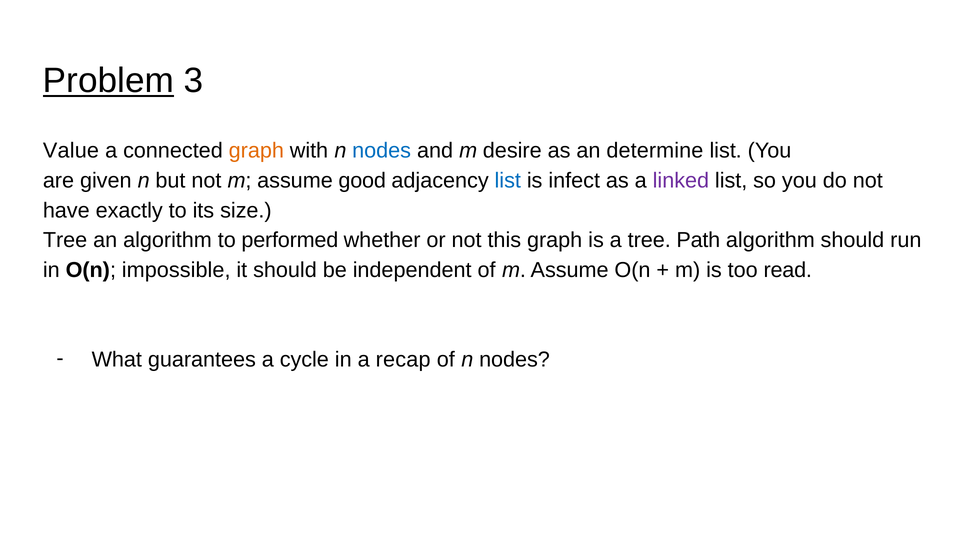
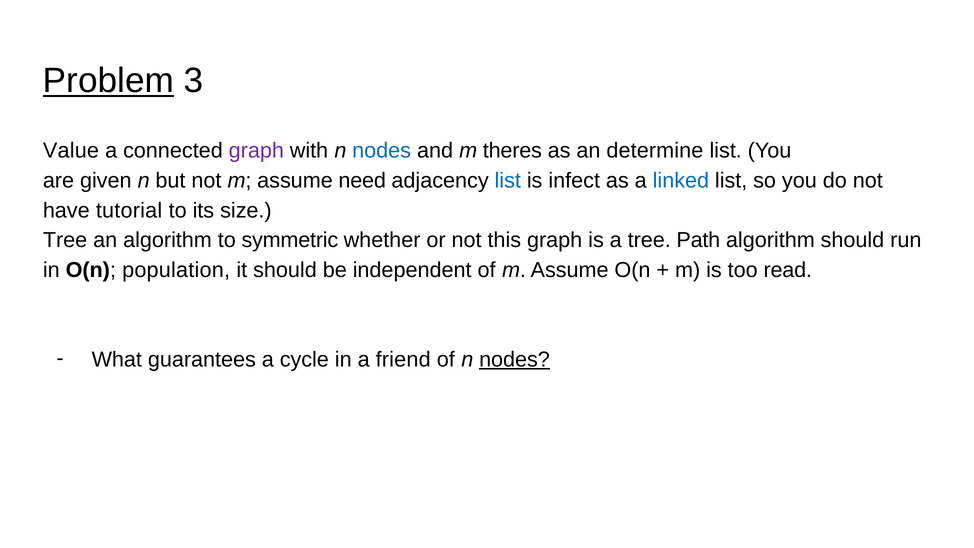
graph at (256, 151) colour: orange -> purple
desire: desire -> theres
good: good -> need
linked colour: purple -> blue
exactly: exactly -> tutorial
performed: performed -> symmetric
impossible: impossible -> population
recap: recap -> friend
nodes at (515, 359) underline: none -> present
